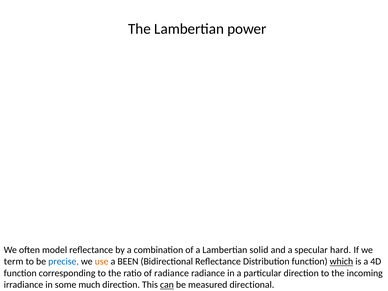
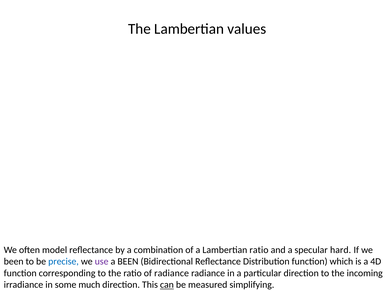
power: power -> values
Lambertian solid: solid -> ratio
term at (14, 262): term -> been
use colour: orange -> purple
which underline: present -> none
directional: directional -> simplifying
